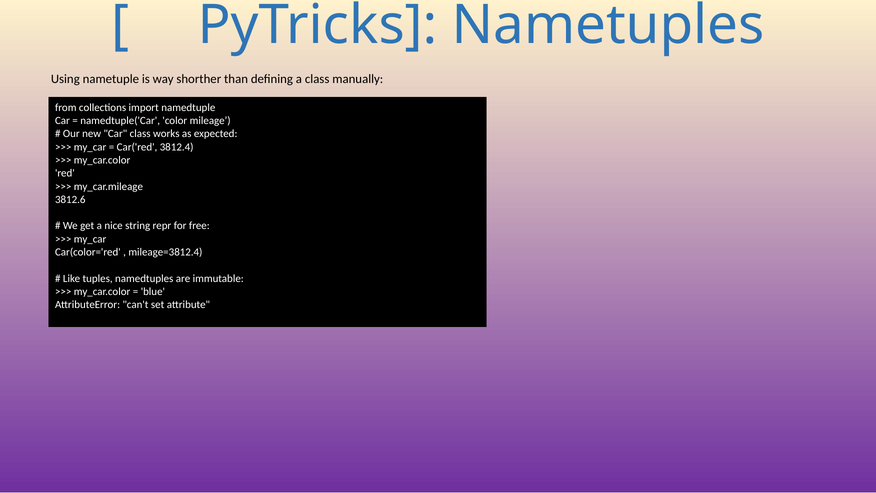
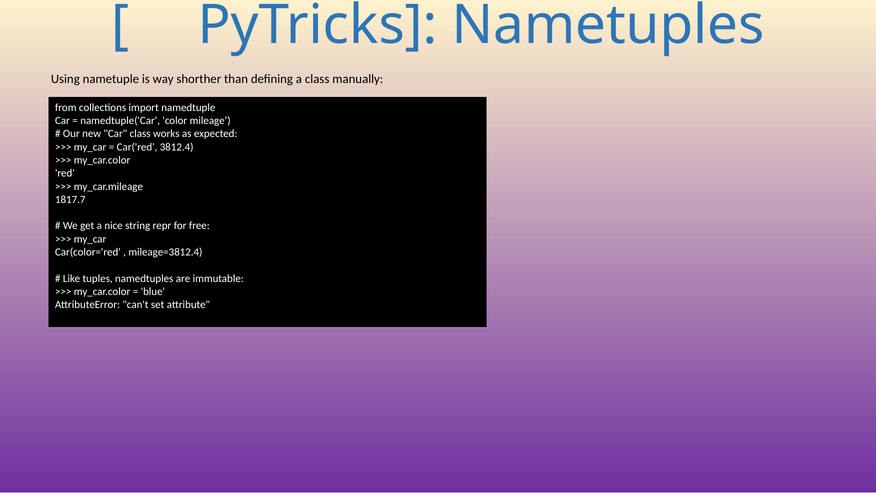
3812.6: 3812.6 -> 1817.7
